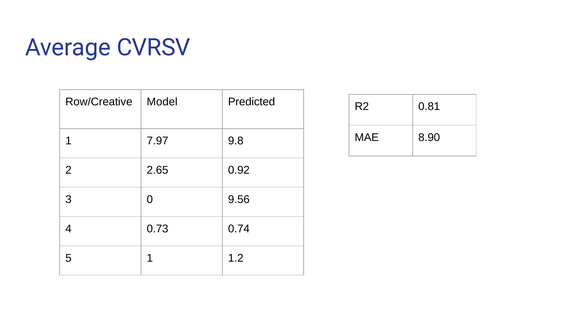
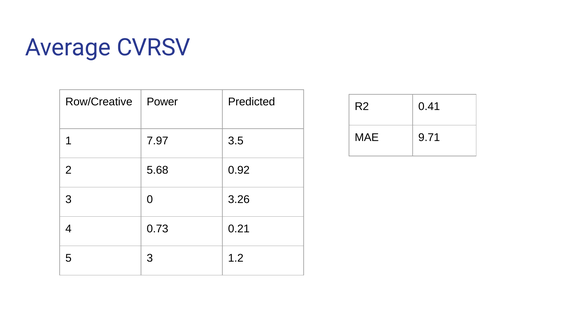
Model: Model -> Power
0.81: 0.81 -> 0.41
8.90: 8.90 -> 9.71
9.8: 9.8 -> 3.5
2.65: 2.65 -> 5.68
9.56: 9.56 -> 3.26
0.74: 0.74 -> 0.21
5 1: 1 -> 3
